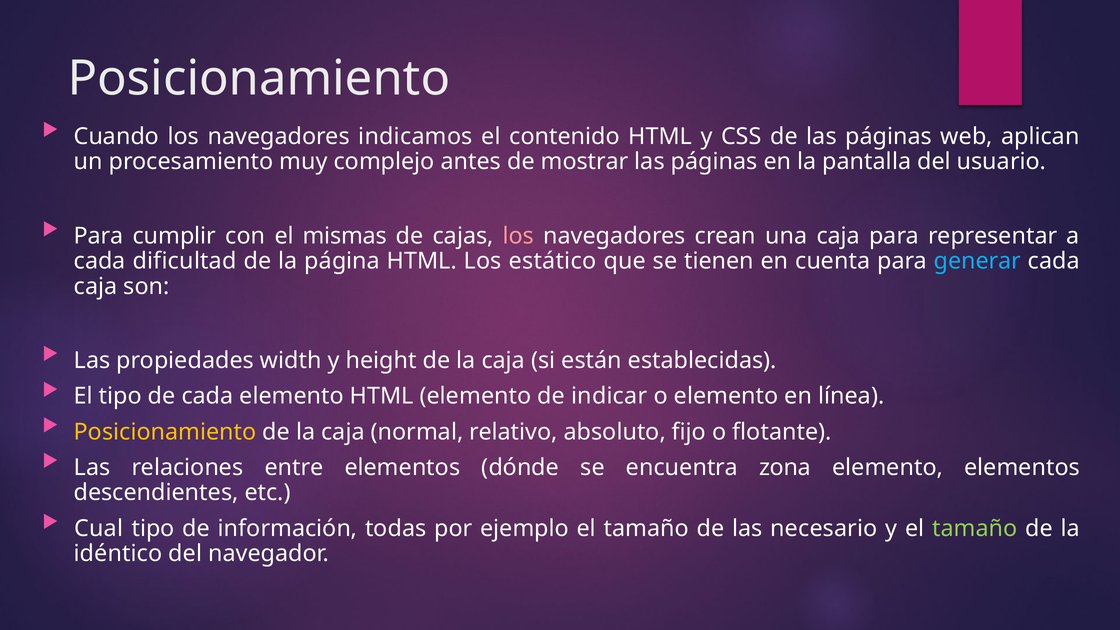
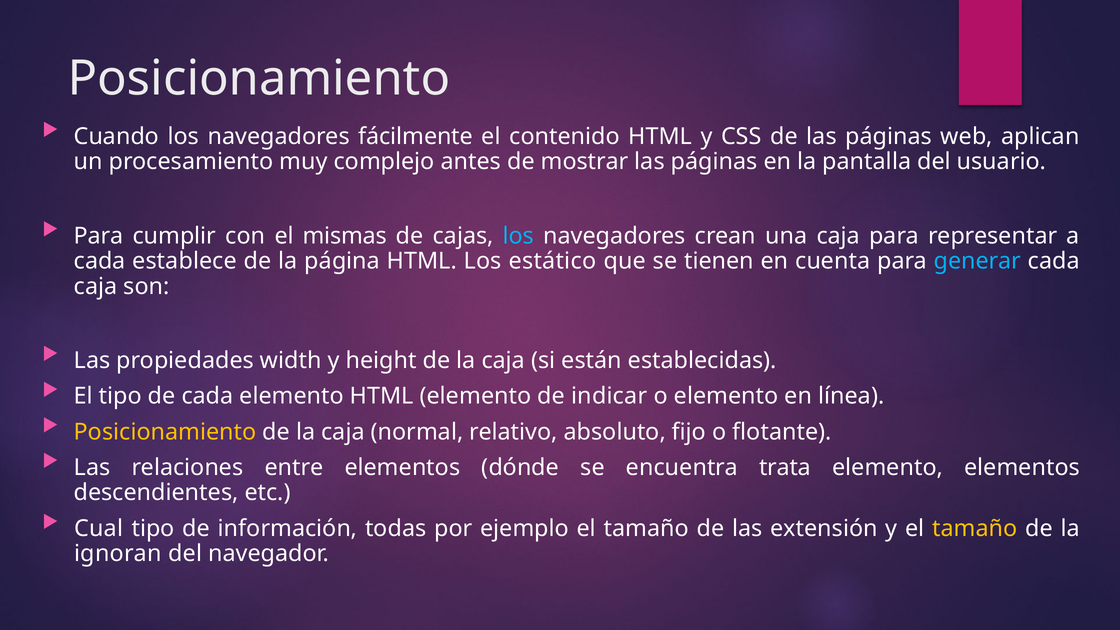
indicamos: indicamos -> fácilmente
los at (518, 236) colour: pink -> light blue
dificultad: dificultad -> establece
zona: zona -> trata
necesario: necesario -> extensión
tamaño at (975, 528) colour: light green -> yellow
idéntico: idéntico -> ignoran
